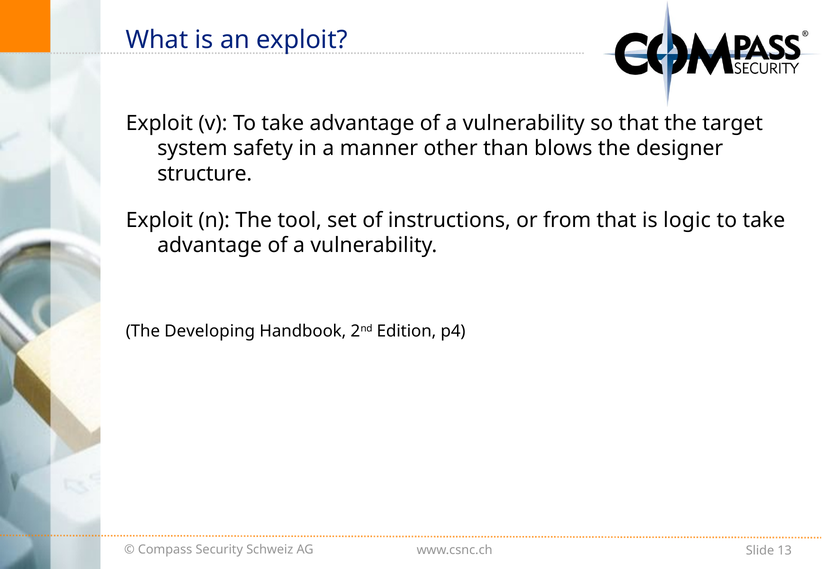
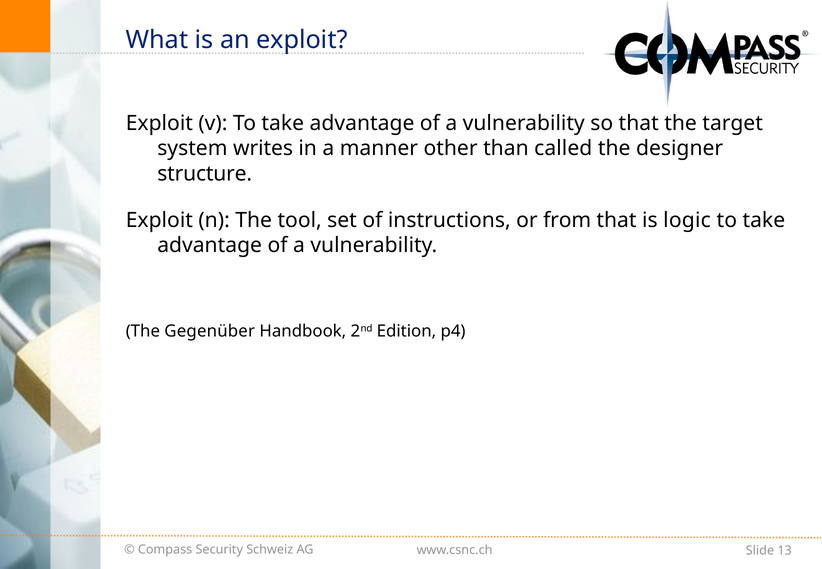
safety: safety -> writes
blows: blows -> called
Developing: Developing -> Gegenüber
